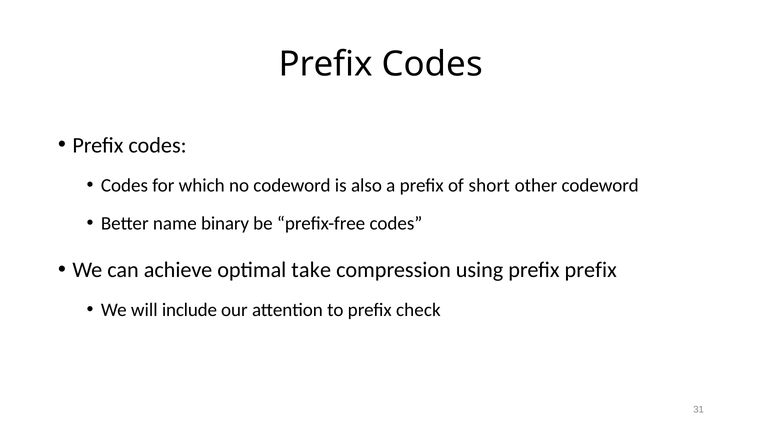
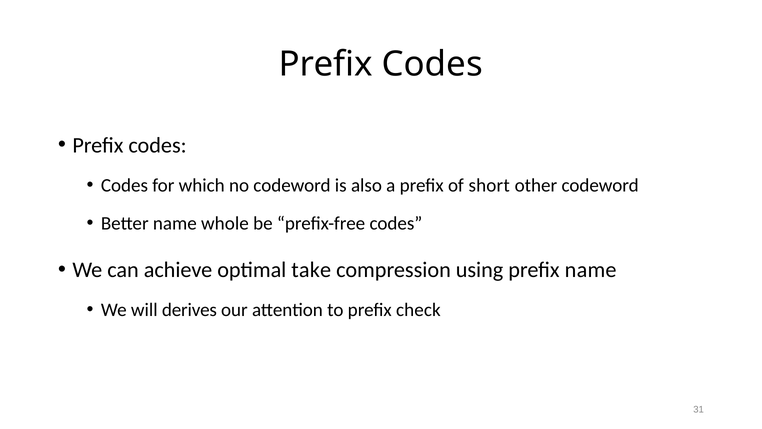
binary: binary -> whole
prefix prefix: prefix -> name
include: include -> derives
